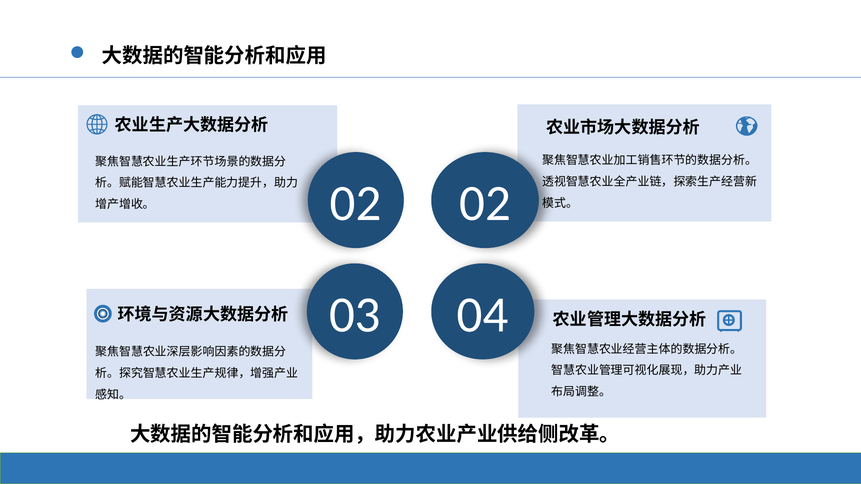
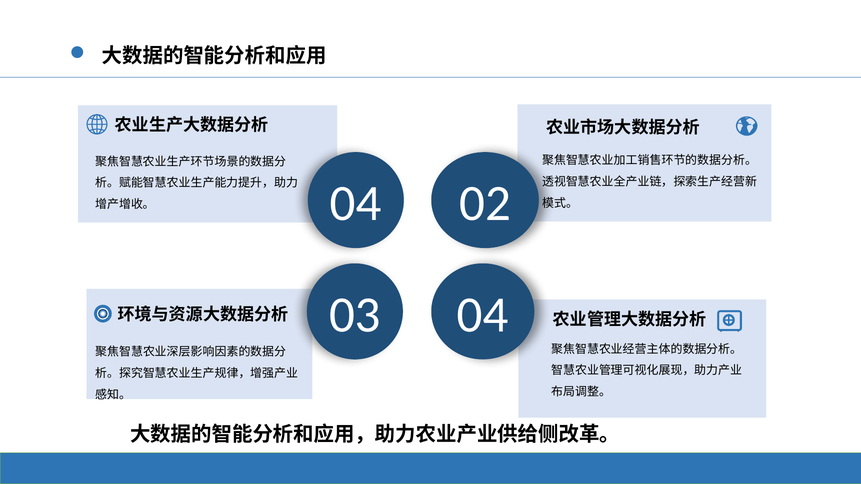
02 at (356, 204): 02 -> 04
